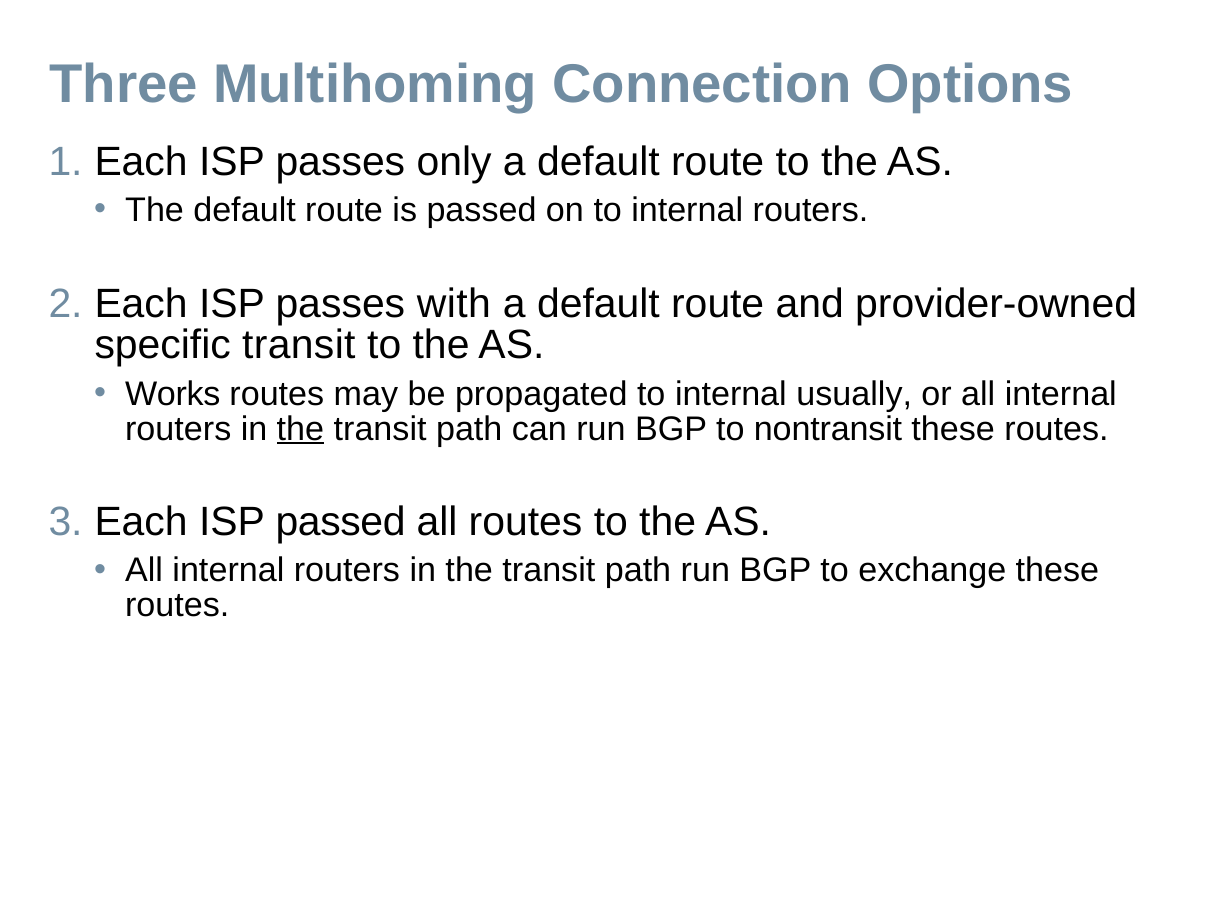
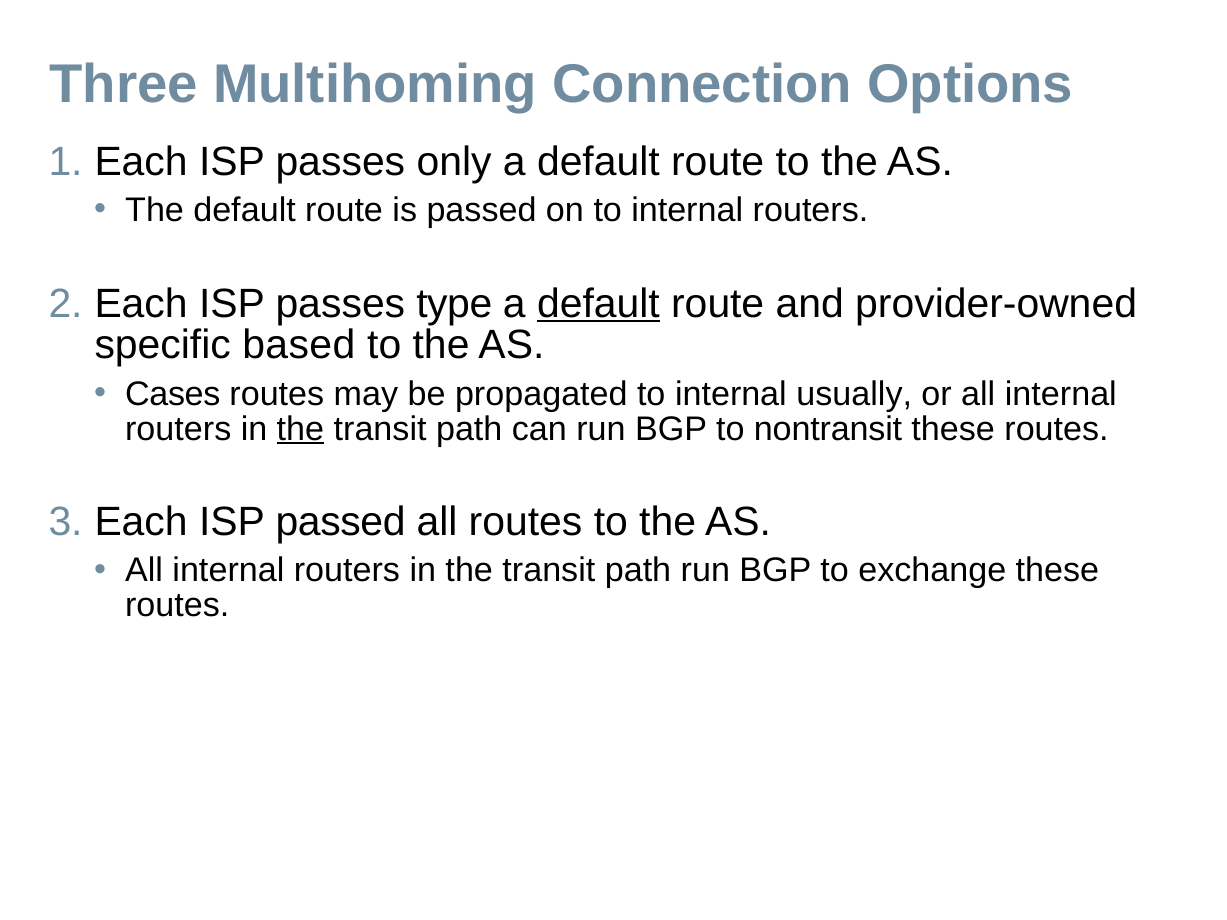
with: with -> type
default at (598, 304) underline: none -> present
specific transit: transit -> based
Works: Works -> Cases
